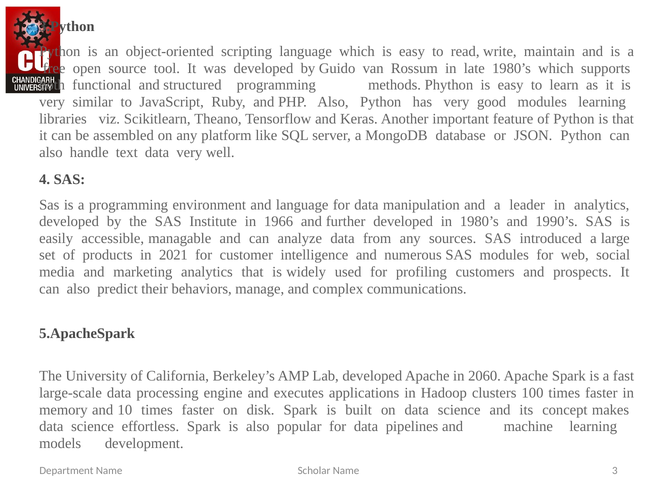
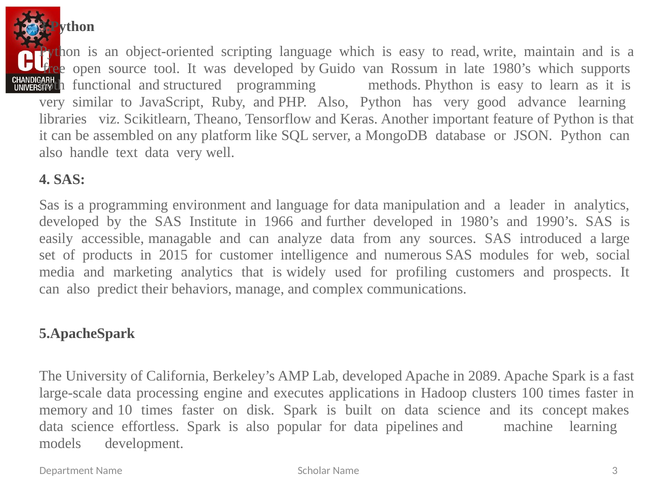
good modules: modules -> advance
2021: 2021 -> 2015
2060: 2060 -> 2089
